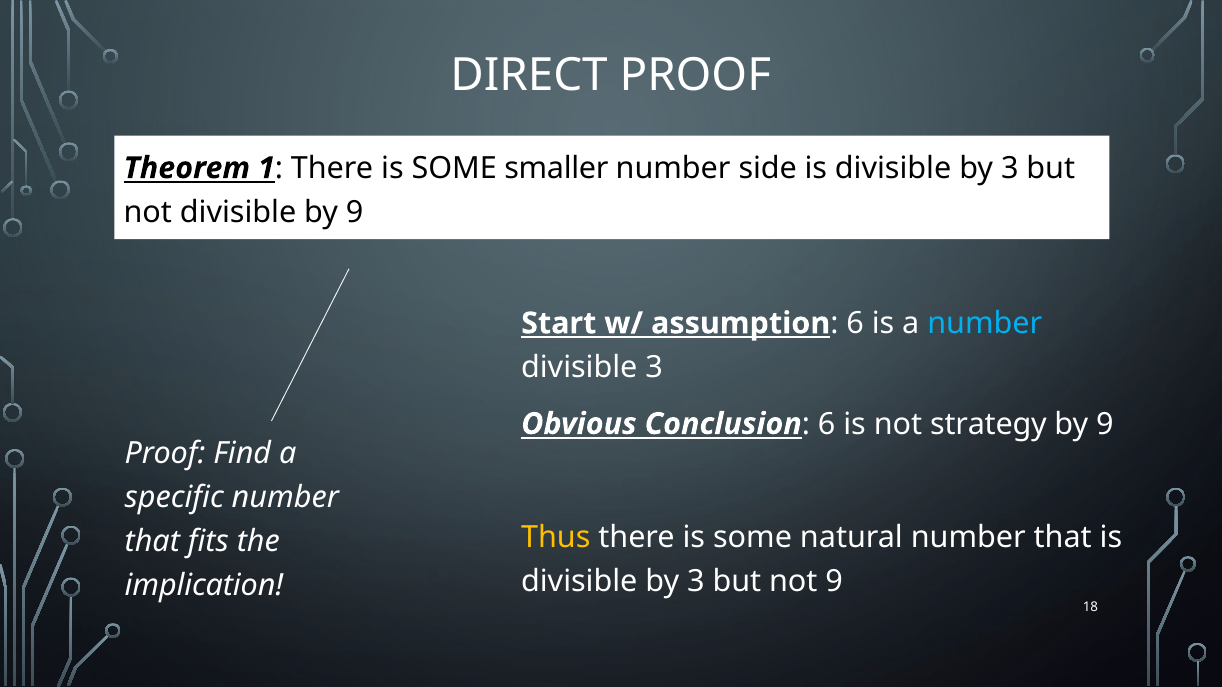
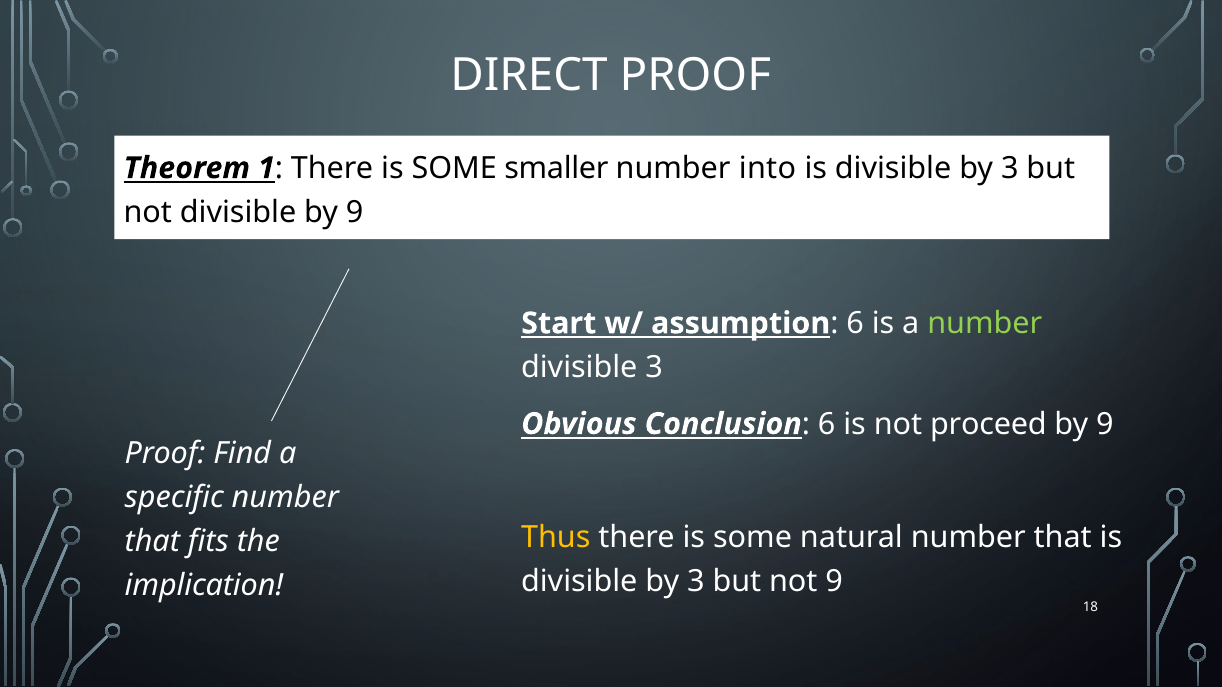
side: side -> into
number at (985, 323) colour: light blue -> light green
strategy: strategy -> proceed
